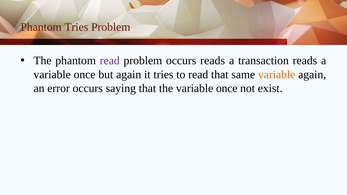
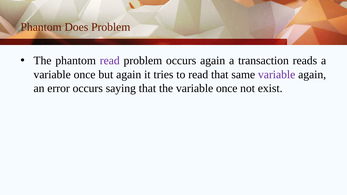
Phantom Tries: Tries -> Does
occurs reads: reads -> again
variable at (277, 75) colour: orange -> purple
